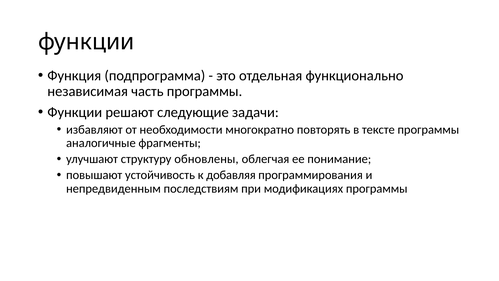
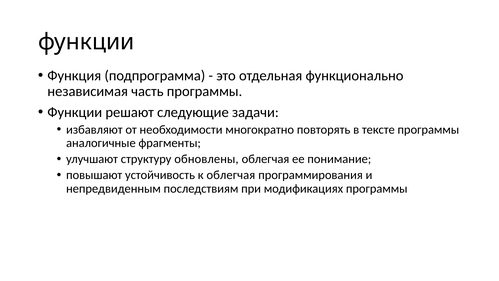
к добавляя: добавляя -> облегчая
